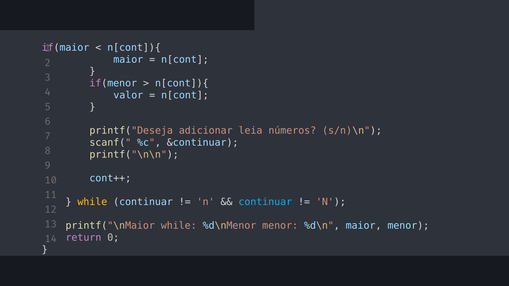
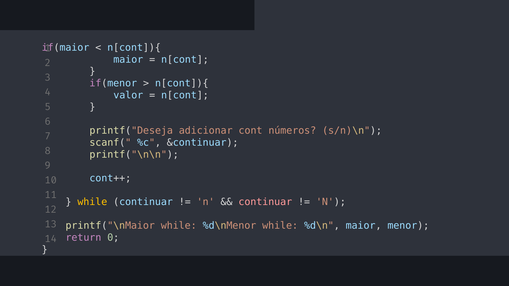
leia: leia -> cont
continuar at (265, 202) colour: light blue -> pink
%d\nMenor menor: menor -> while
